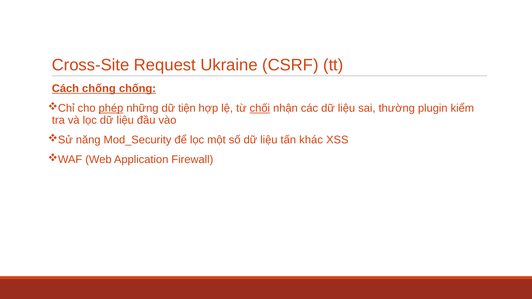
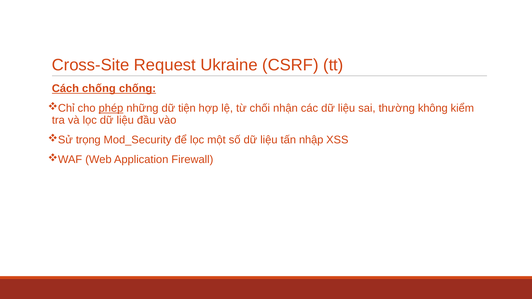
chối underline: present -> none
plugin: plugin -> không
năng: năng -> trọng
khác: khác -> nhập
